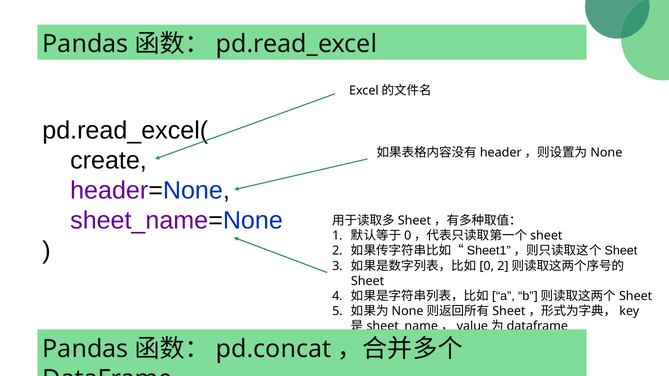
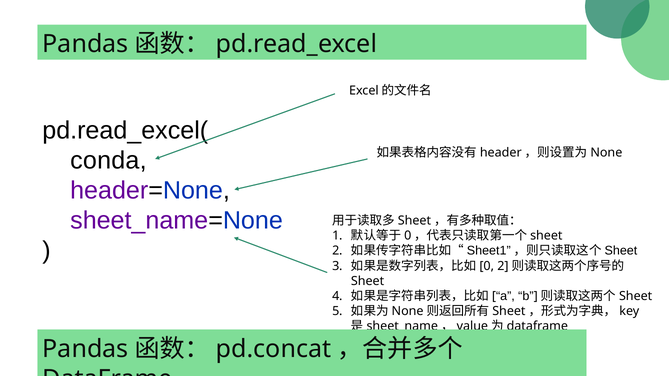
create: create -> conda
